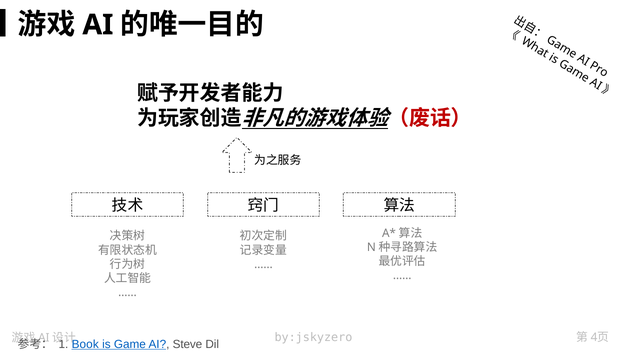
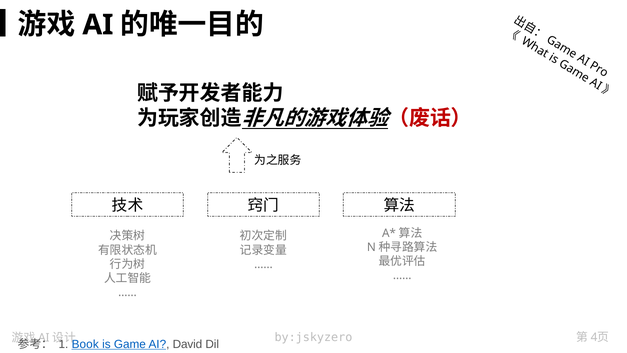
Steve: Steve -> David
